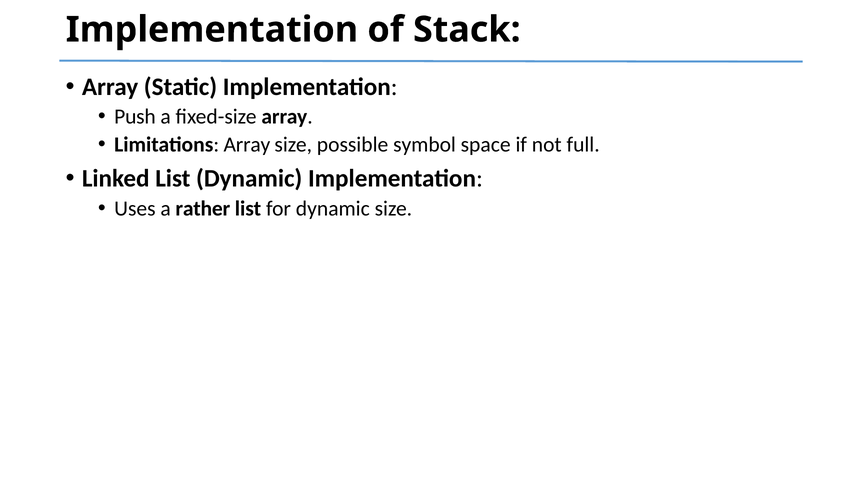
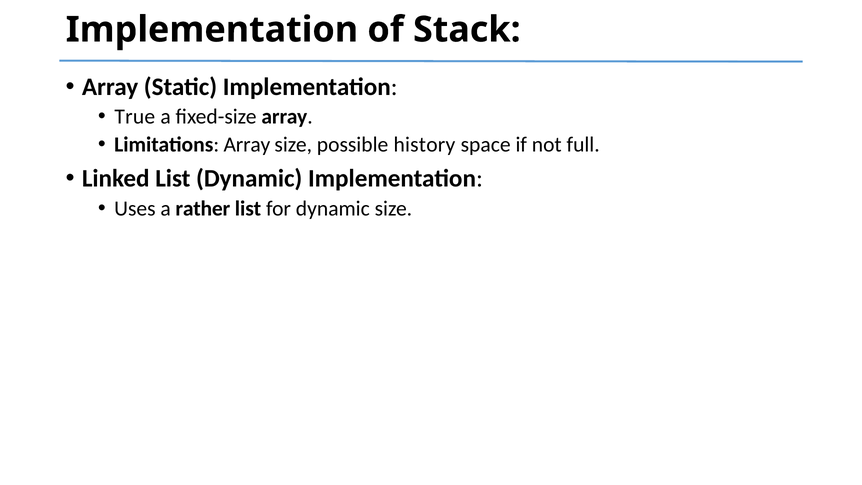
Push: Push -> True
symbol: symbol -> history
